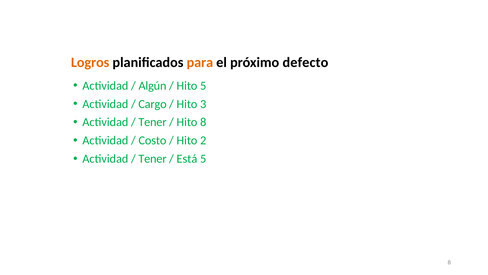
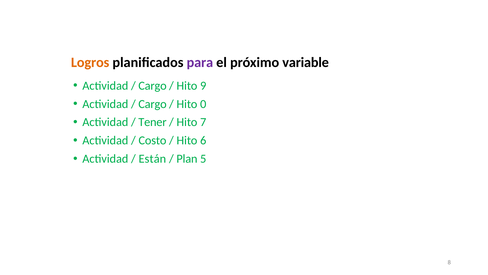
para colour: orange -> purple
defecto: defecto -> variable
Algún at (152, 86): Algún -> Cargo
Hito 5: 5 -> 9
3: 3 -> 0
Hito 8: 8 -> 7
2: 2 -> 6
Tener at (152, 159): Tener -> Están
Está: Está -> Plan
